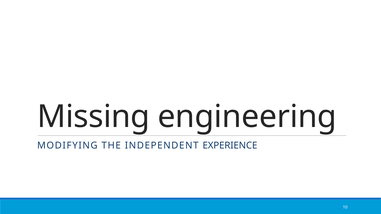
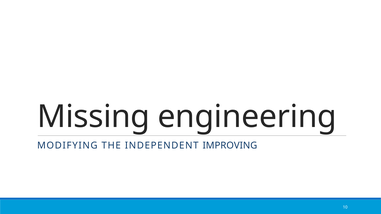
EXPERIENCE: EXPERIENCE -> IMPROVING
